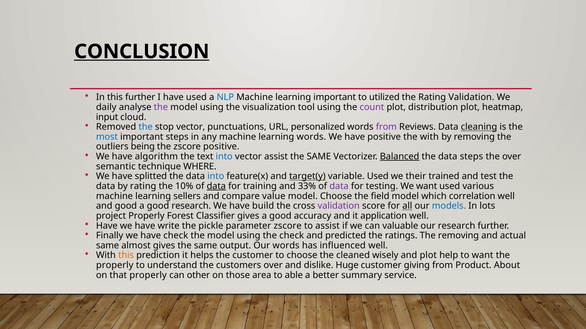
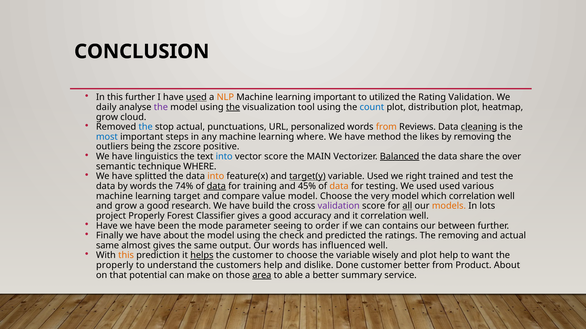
CONCLUSION underline: present -> none
used at (196, 97) underline: none -> present
NLP colour: blue -> orange
the at (233, 107) underline: none -> present
count colour: purple -> blue
input at (107, 117): input -> grow
stop vector: vector -> actual
from at (386, 127) colour: purple -> orange
learning words: words -> where
have positive: positive -> method
the with: with -> likes
algorithm: algorithm -> linguistics
vector assist: assist -> score
SAME at (319, 157): SAME -> MAIN
data steps: steps -> share
into at (216, 177) colour: blue -> orange
their: their -> right
by rating: rating -> words
10%: 10% -> 74%
33%: 33% -> 45%
data at (339, 186) colour: purple -> orange
We want: want -> used
sellers: sellers -> target
field: field -> very
and good: good -> grow
models colour: blue -> orange
it application: application -> correlation
write: write -> been
pickle: pickle -> mode
parameter zscore: zscore -> seeing
to assist: assist -> order
valuable: valuable -> contains
our research: research -> between
have check: check -> about
helps underline: none -> present
the cleaned: cleaned -> variable
customers over: over -> help
Huge: Huge -> Done
customer giving: giving -> better
that properly: properly -> potential
other: other -> make
area underline: none -> present
